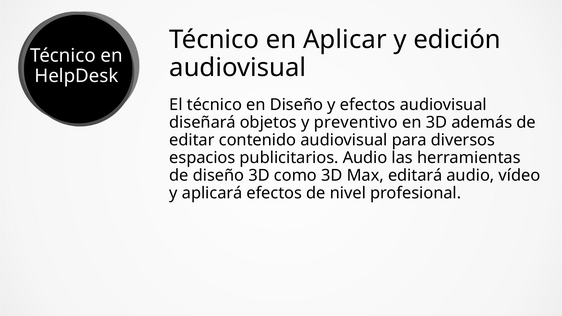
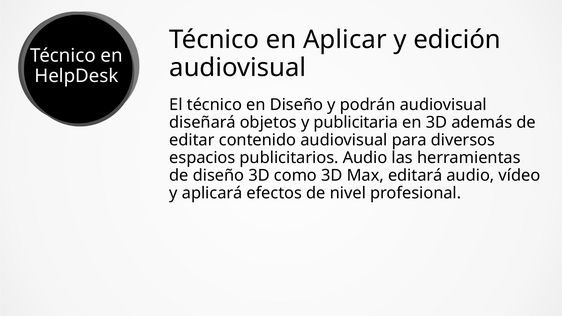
y efectos: efectos -> podrán
preventivo: preventivo -> publicitaria
